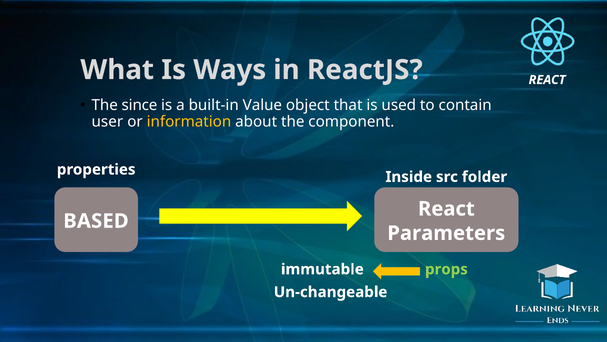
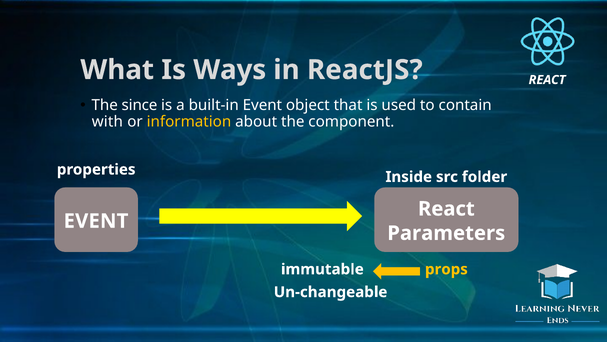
built-in Value: Value -> Event
user: user -> with
BASED at (96, 221): BASED -> EVENT
props colour: light green -> yellow
